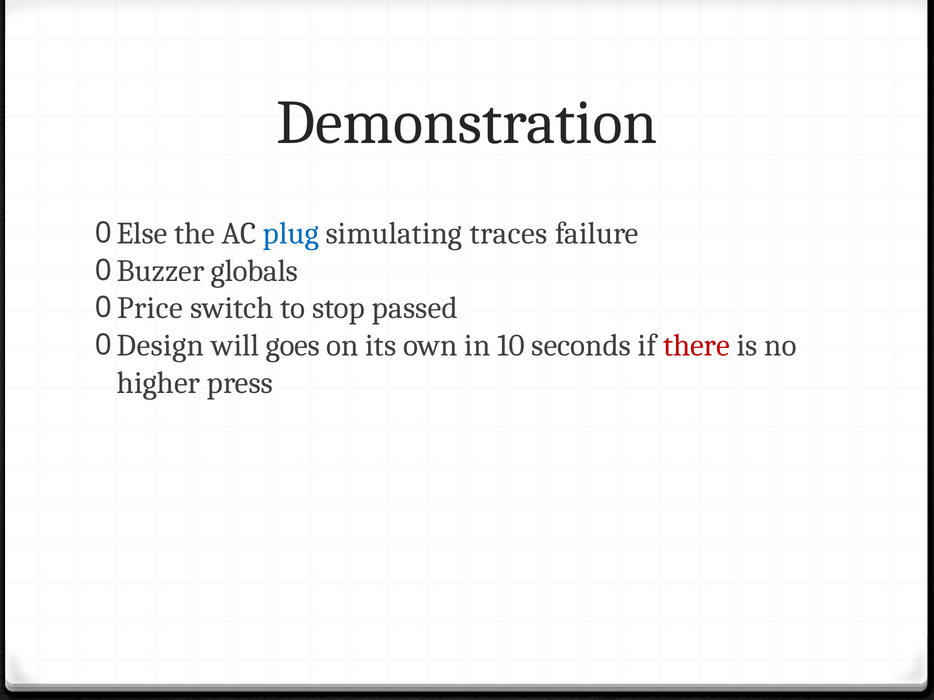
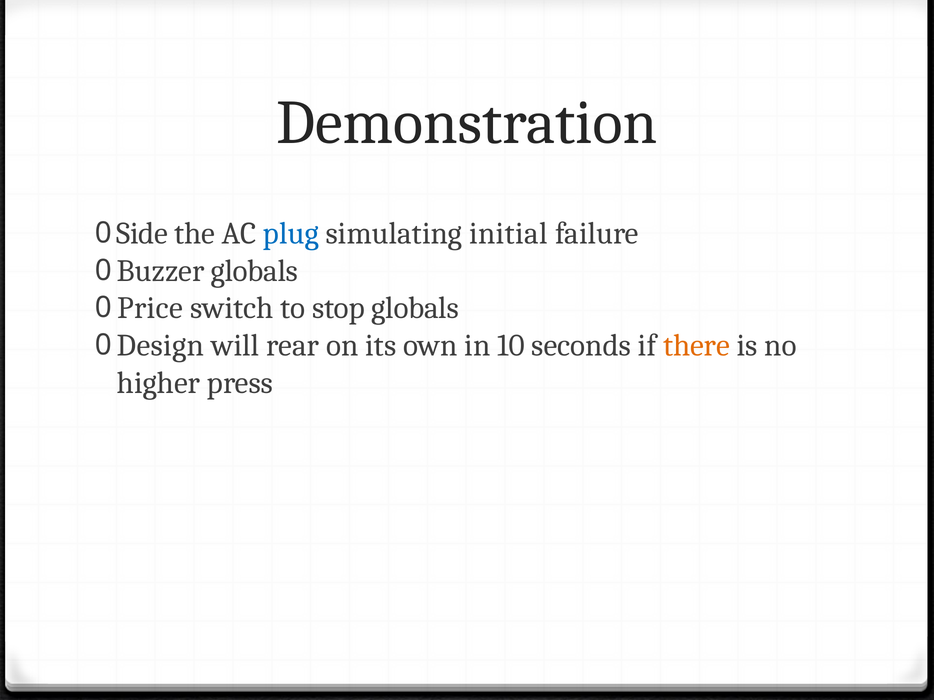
Else: Else -> Side
traces: traces -> initial
stop passed: passed -> globals
goes: goes -> rear
there colour: red -> orange
